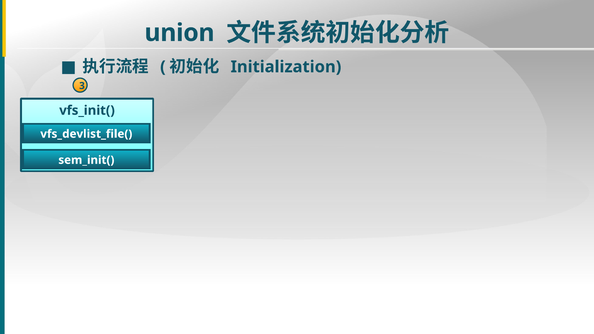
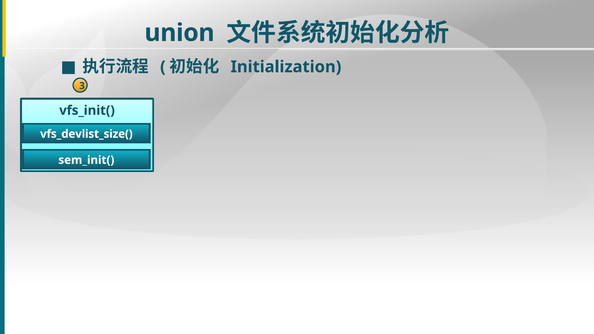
vfs_devlist_file(: vfs_devlist_file( -> vfs_devlist_size(
